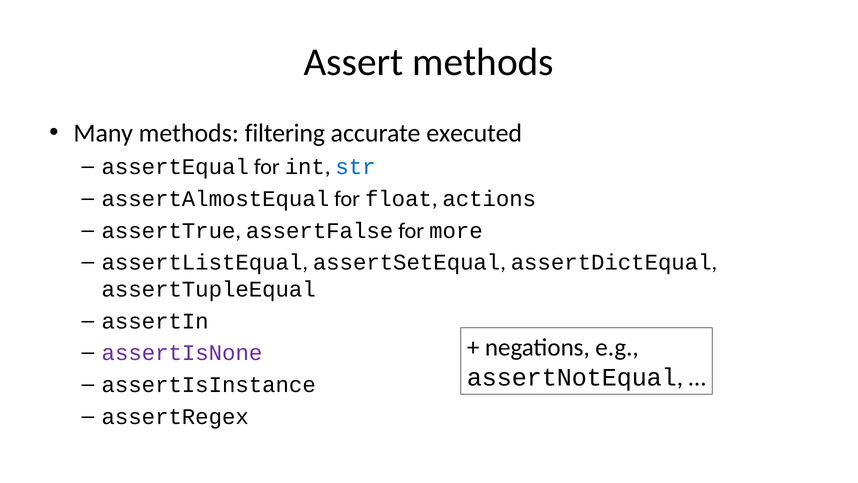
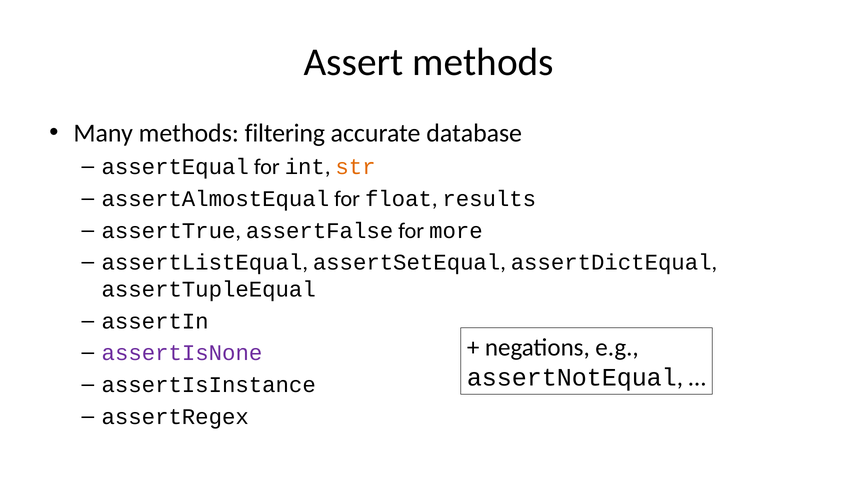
executed: executed -> database
str colour: blue -> orange
actions: actions -> results
